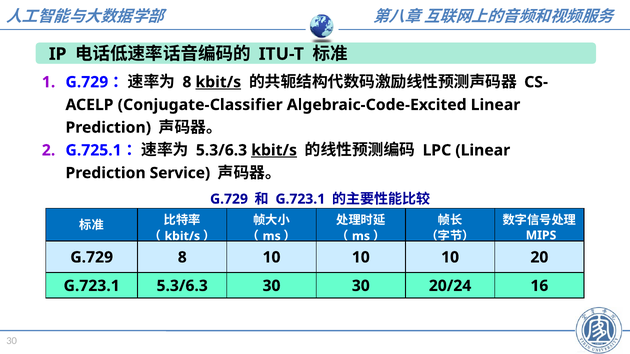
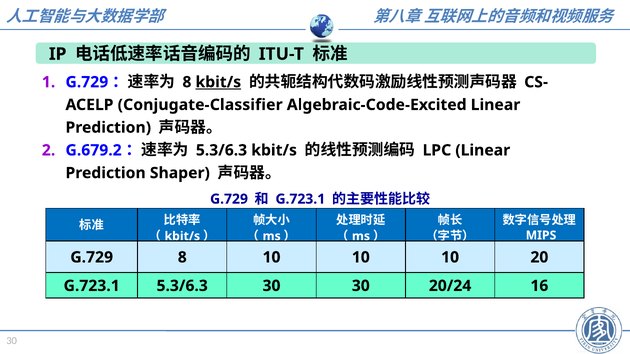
G.725.1: G.725.1 -> G.679.2
kbit/s at (274, 150) underline: present -> none
Service: Service -> Shaper
